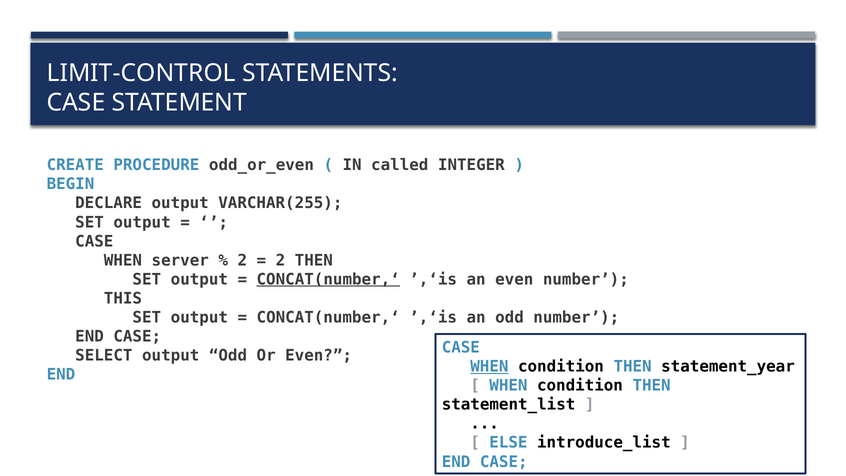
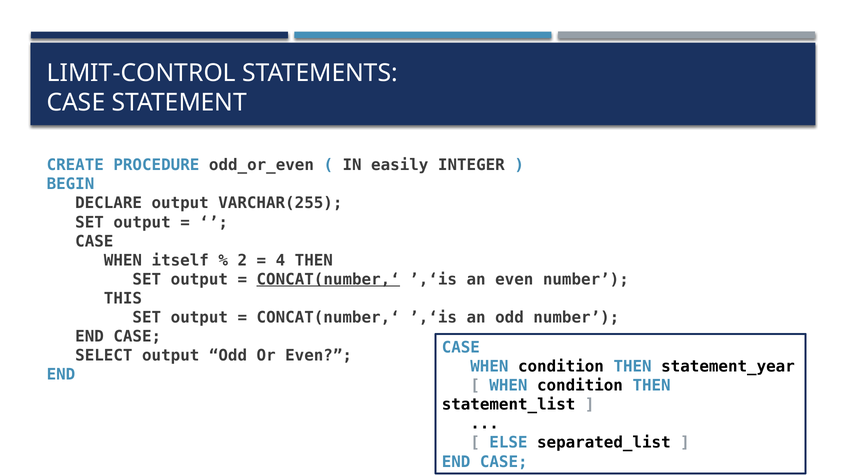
called: called -> easily
server: server -> itself
2 at (280, 260): 2 -> 4
WHEN at (489, 366) underline: present -> none
introduce_list: introduce_list -> separated_list
